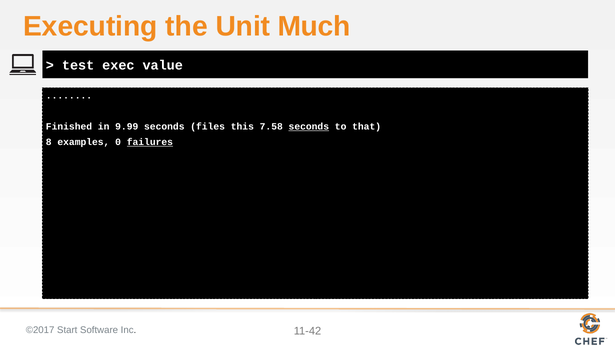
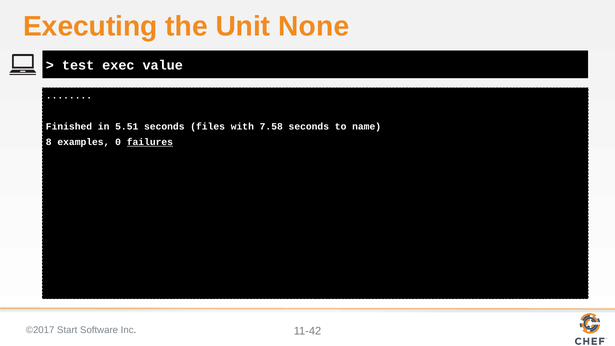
Much: Much -> None
9.99: 9.99 -> 5.51
this: this -> with
seconds at (309, 127) underline: present -> none
that: that -> name
